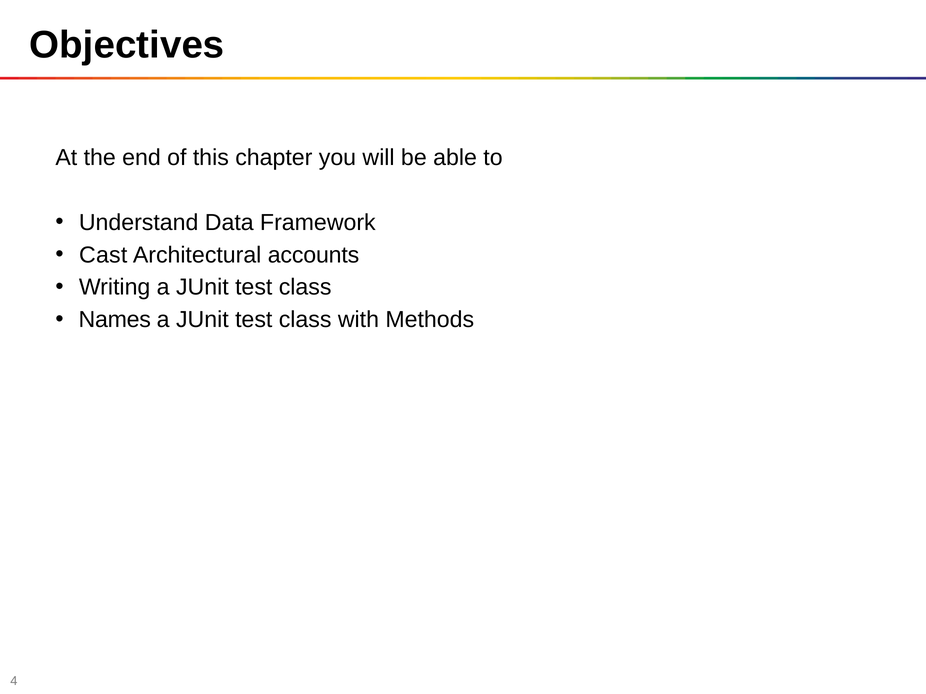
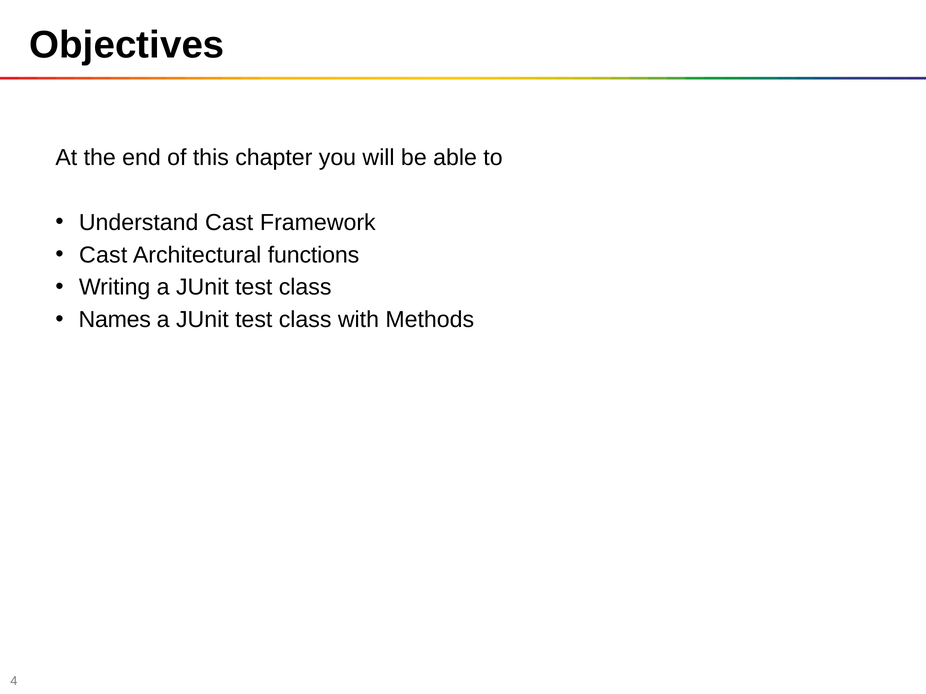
Understand Data: Data -> Cast
accounts: accounts -> functions
